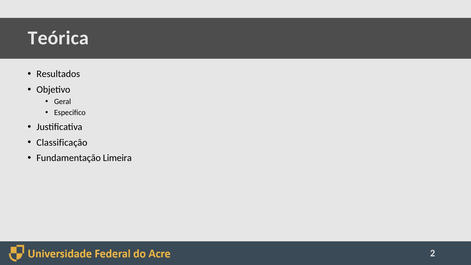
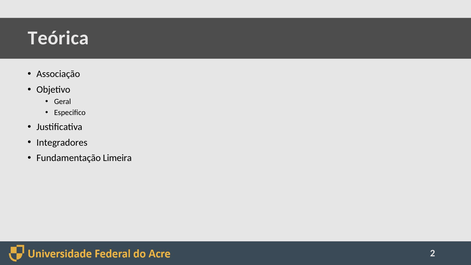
Resultados: Resultados -> Associação
Classificação: Classificação -> Integradores
